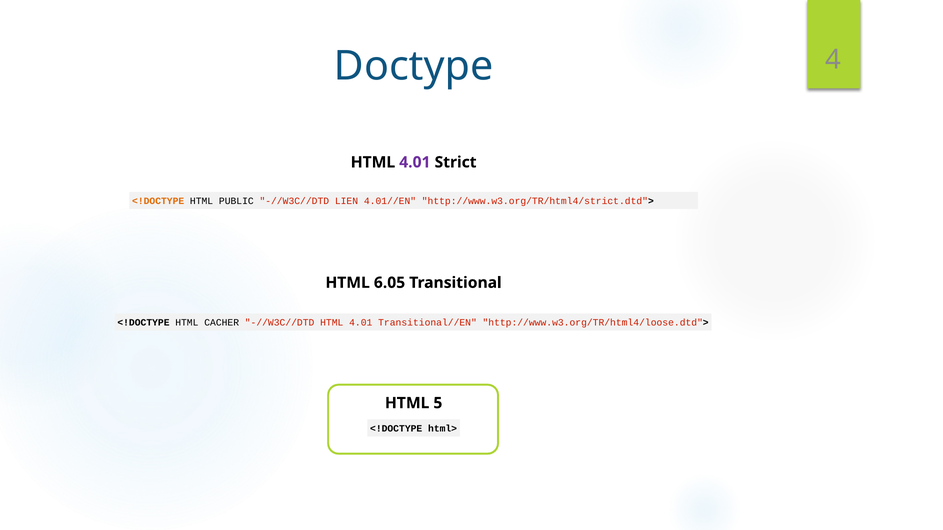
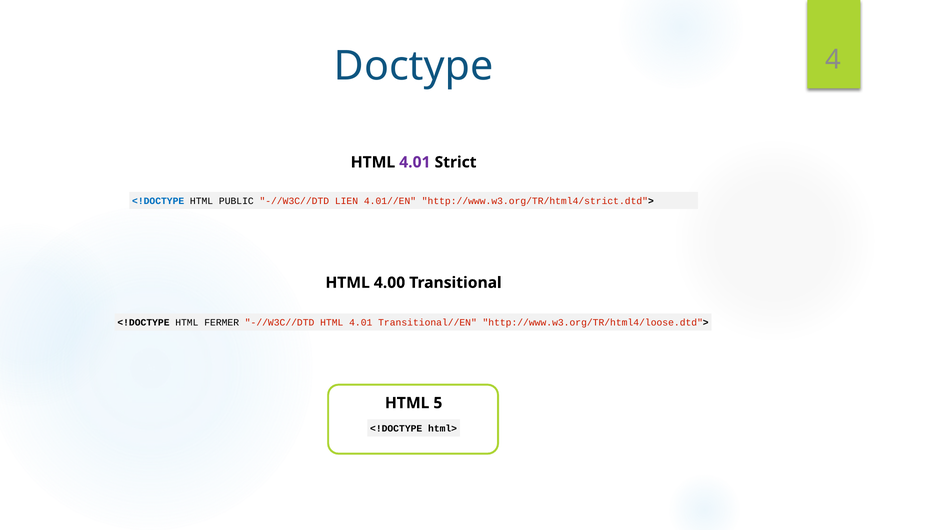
<!DOCTYPE at (158, 201) colour: orange -> blue
6.05: 6.05 -> 4.00
CACHER: CACHER -> FERMER
